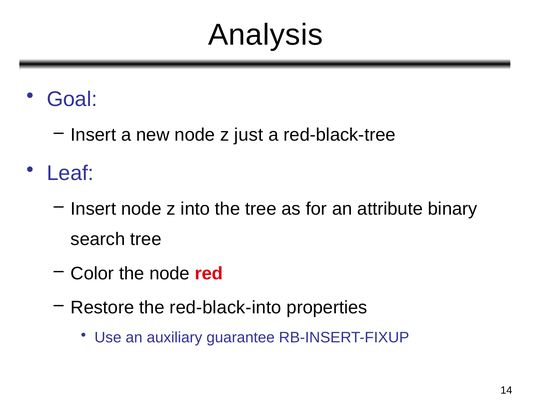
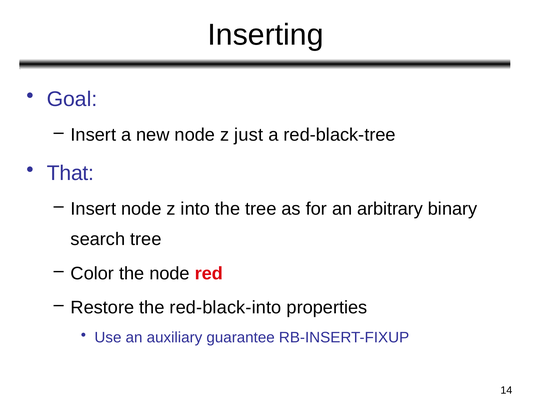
Analysis: Analysis -> Inserting
Leaf: Leaf -> That
attribute: attribute -> arbitrary
